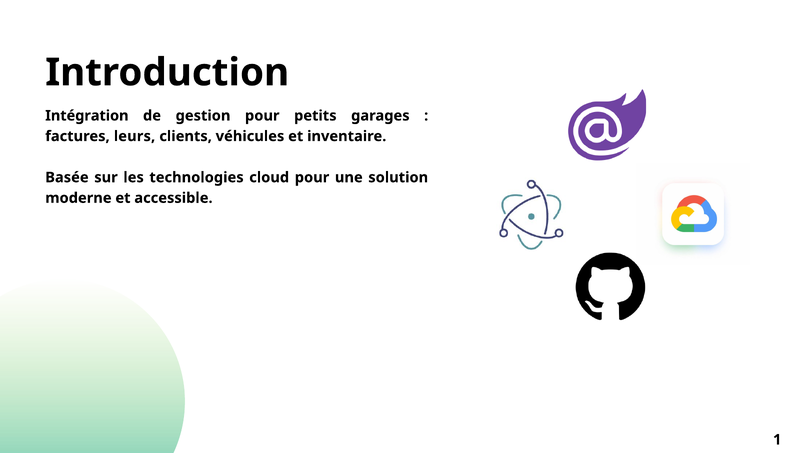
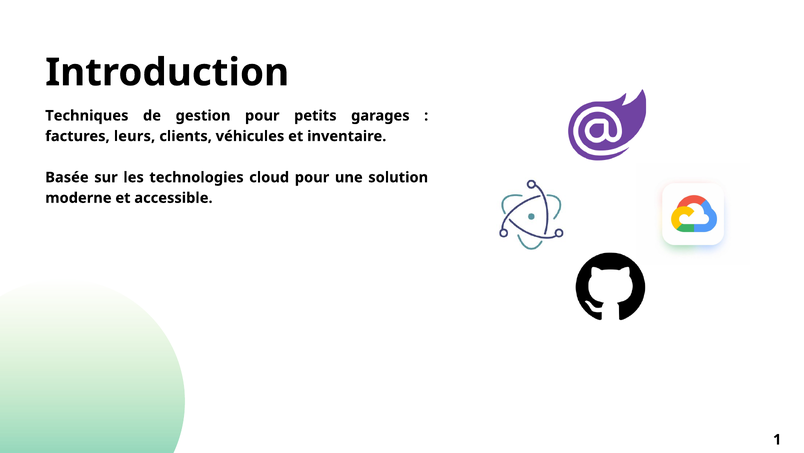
Intégration: Intégration -> Techniques
